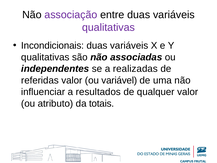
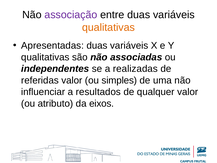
qualitativas at (108, 27) colour: purple -> orange
Incondicionais: Incondicionais -> Apresentadas
variável: variável -> simples
totais: totais -> eixos
